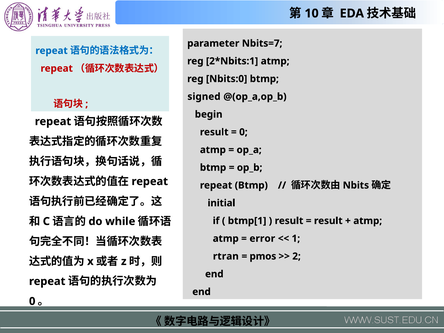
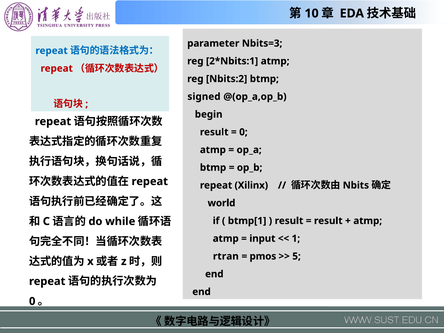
Nbits=7: Nbits=7 -> Nbits=3
Nbits:0: Nbits:0 -> Nbits:2
repeat Btmp: Btmp -> Xilinx
initial: initial -> world
error: error -> input
2: 2 -> 5
